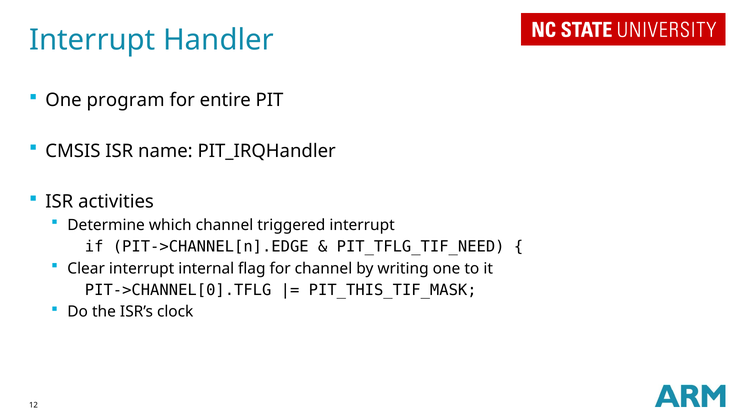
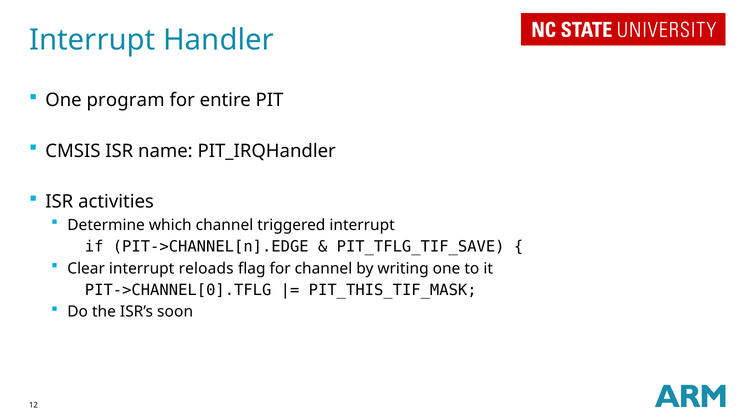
PIT_TFLG_TIF_NEED: PIT_TFLG_TIF_NEED -> PIT_TFLG_TIF_SAVE
internal: internal -> reloads
clock: clock -> soon
